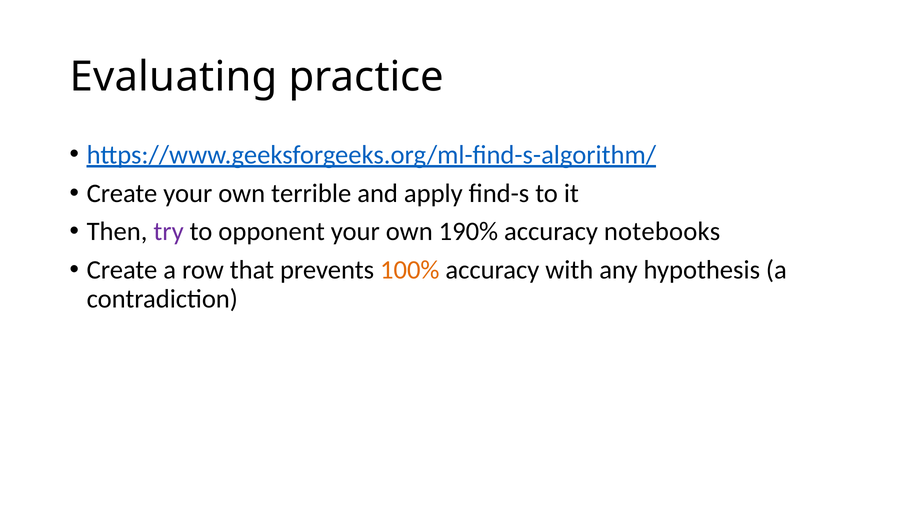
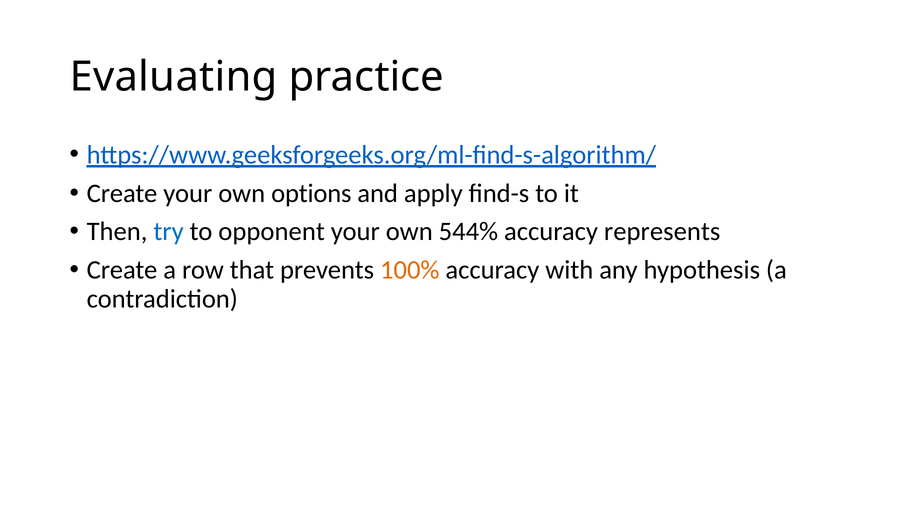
terrible: terrible -> options
try colour: purple -> blue
190%: 190% -> 544%
notebooks: notebooks -> represents
